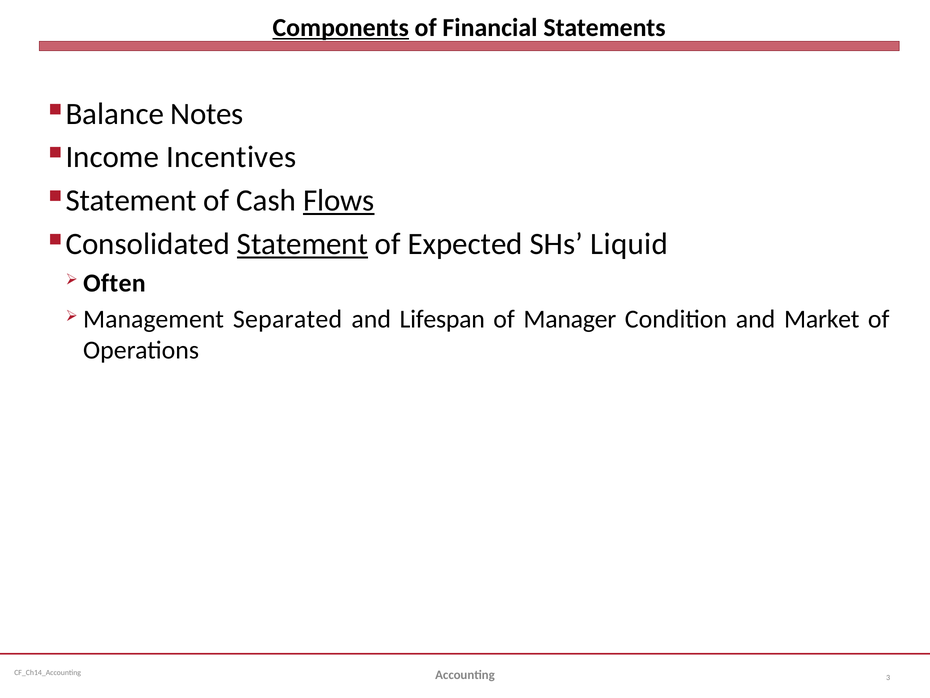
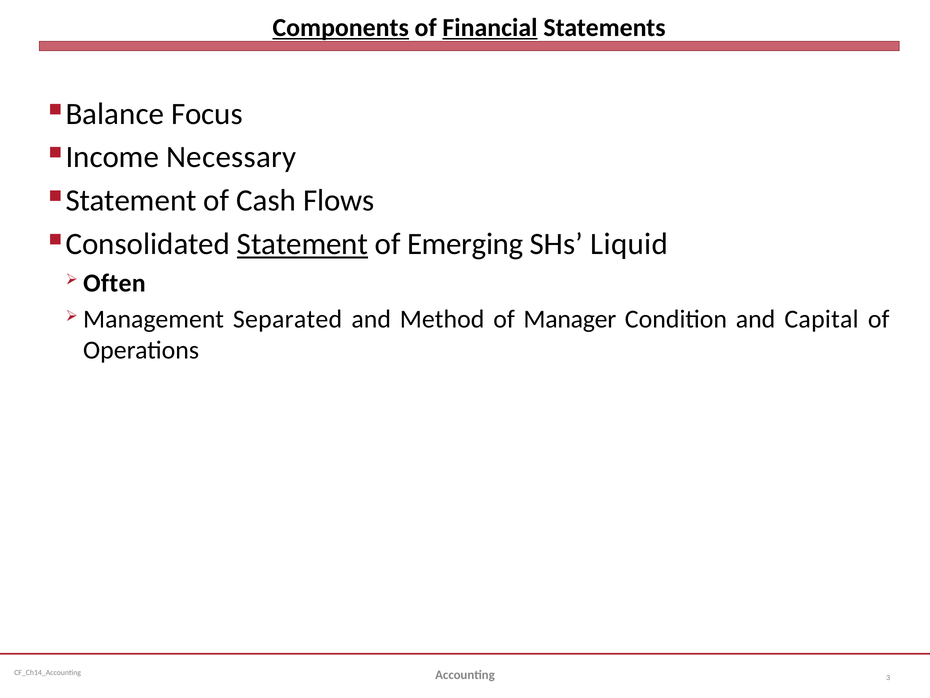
Financial underline: none -> present
Notes: Notes -> Focus
Incentives: Incentives -> Necessary
Flows underline: present -> none
Expected: Expected -> Emerging
Lifespan: Lifespan -> Method
Market: Market -> Capital
